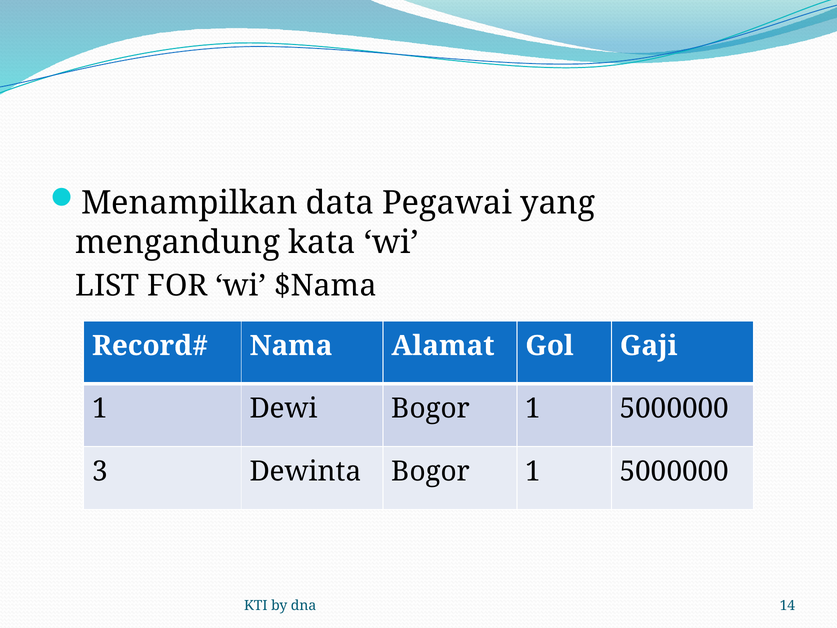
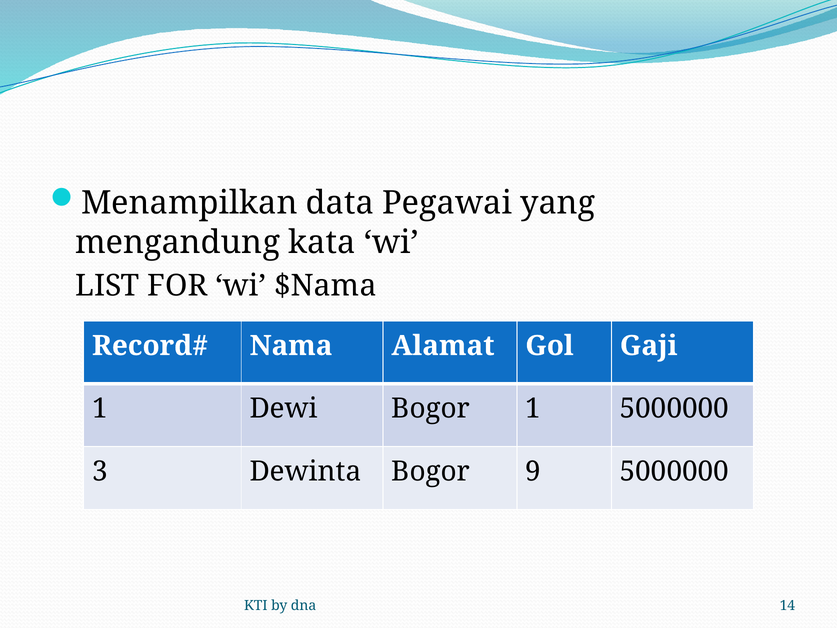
Dewinta Bogor 1: 1 -> 9
